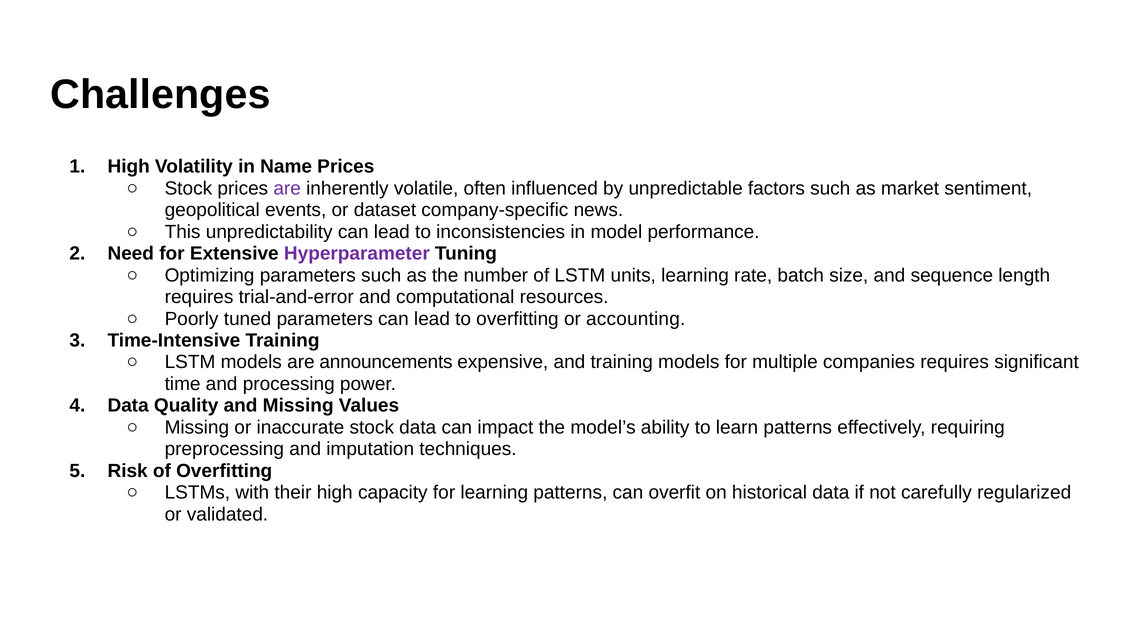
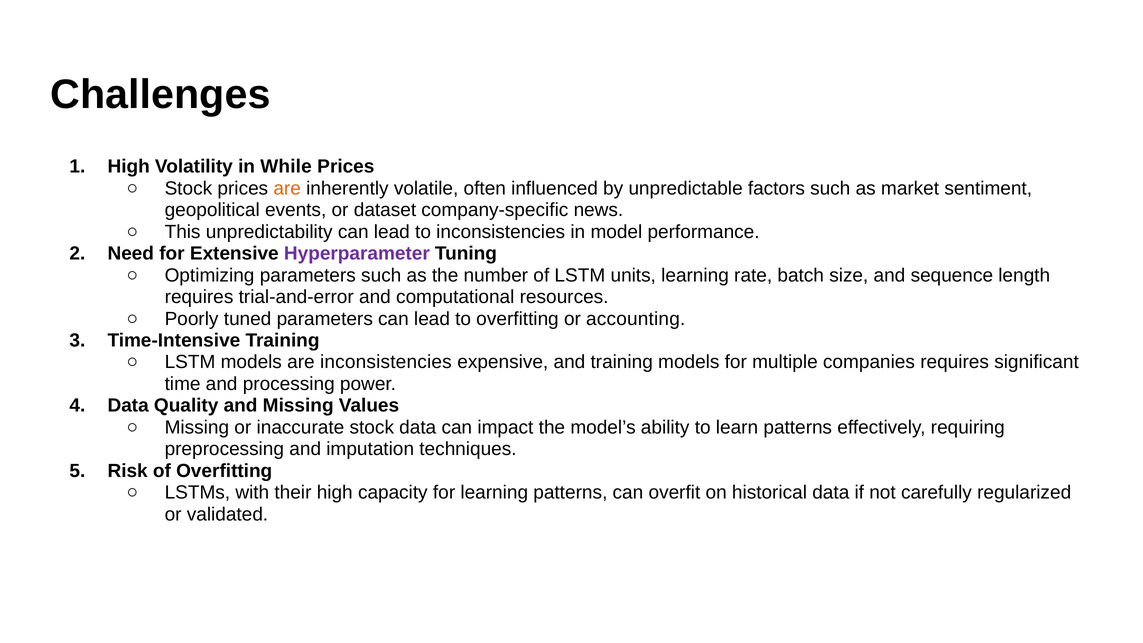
Name: Name -> While
are at (287, 188) colour: purple -> orange
are announcements: announcements -> inconsistencies
